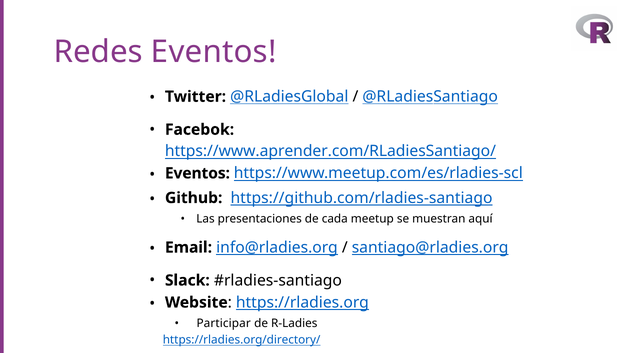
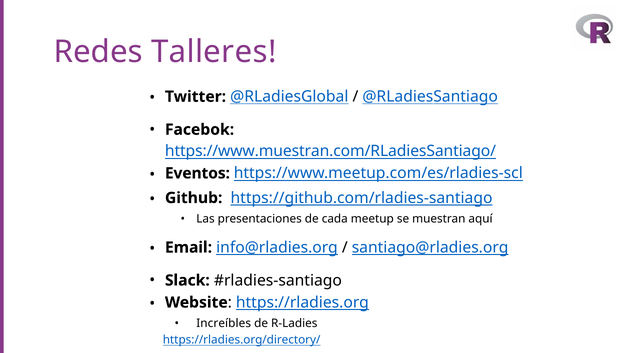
Redes Eventos: Eventos -> Talleres
https://www.aprender.com/RLadiesSantiago/: https://www.aprender.com/RLadiesSantiago/ -> https://www.muestran.com/RLadiesSantiago/
Participar: Participar -> Increíbles
